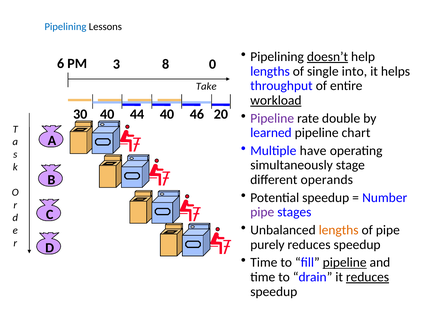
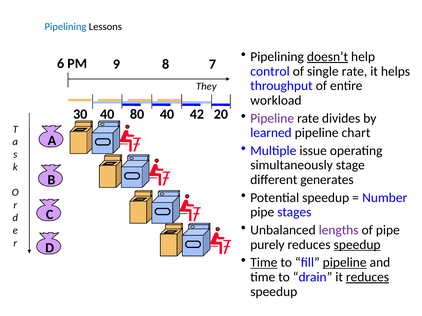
3: 3 -> 9
0: 0 -> 7
lengths at (270, 71): lengths -> control
single into: into -> rate
Take: Take -> They
workload underline: present -> none
44: 44 -> 80
46: 46 -> 42
double: double -> divides
have: have -> issue
operands: operands -> generates
pipe at (262, 213) colour: purple -> black
lengths at (339, 230) colour: orange -> purple
speedup at (357, 245) underline: none -> present
Time at (264, 263) underline: none -> present
